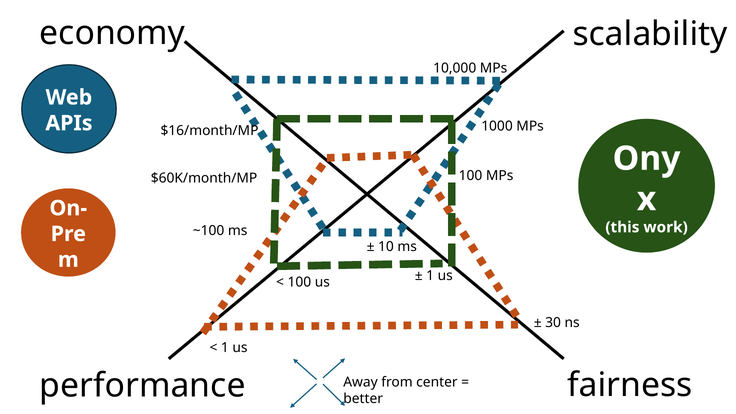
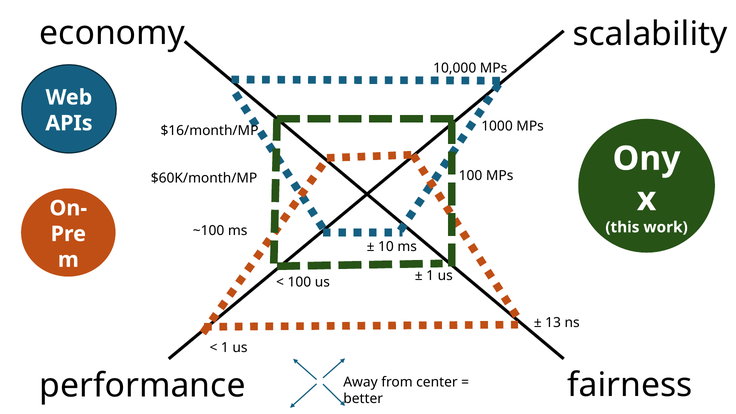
30: 30 -> 13
